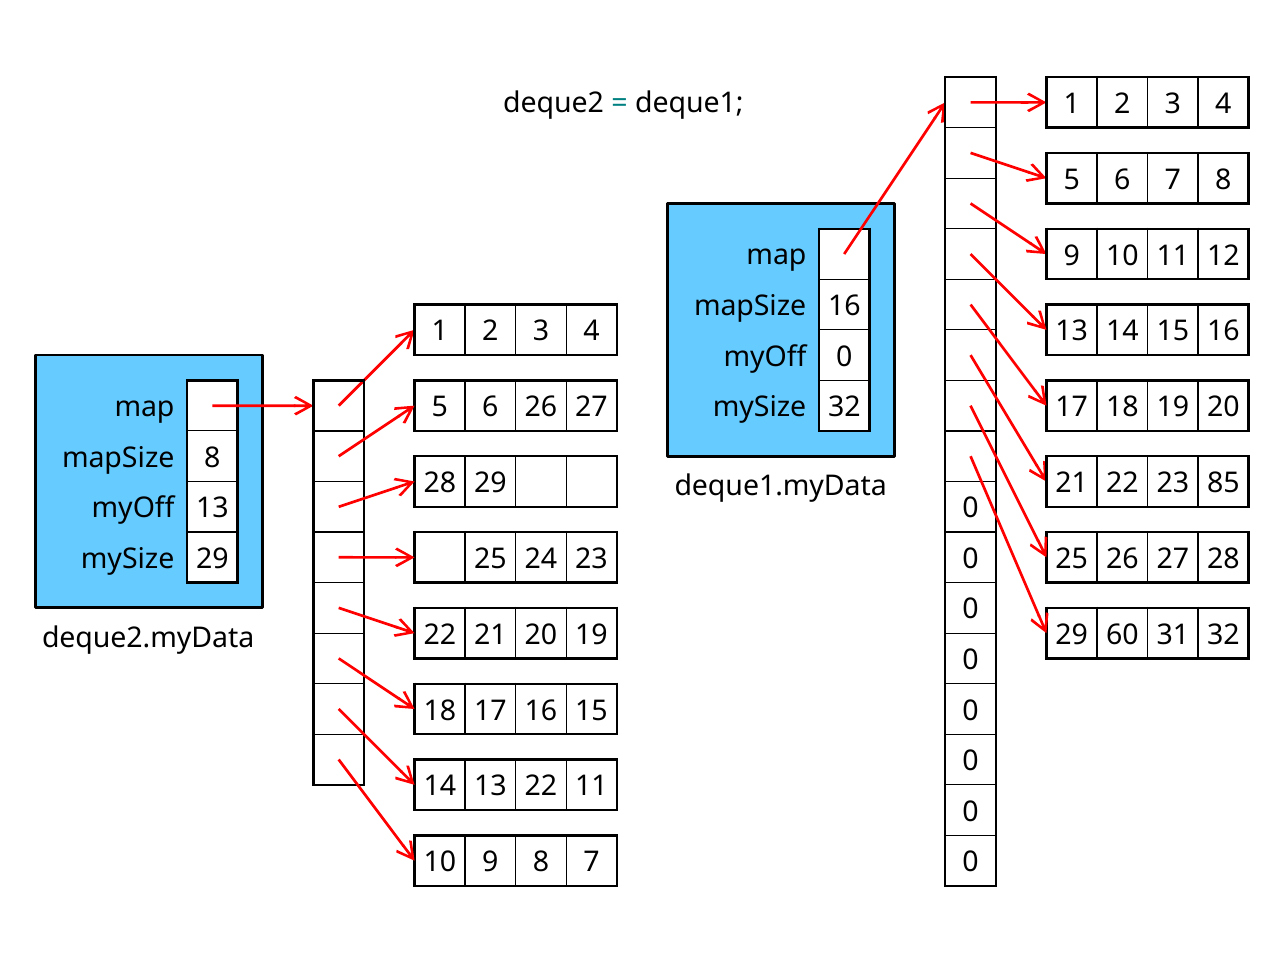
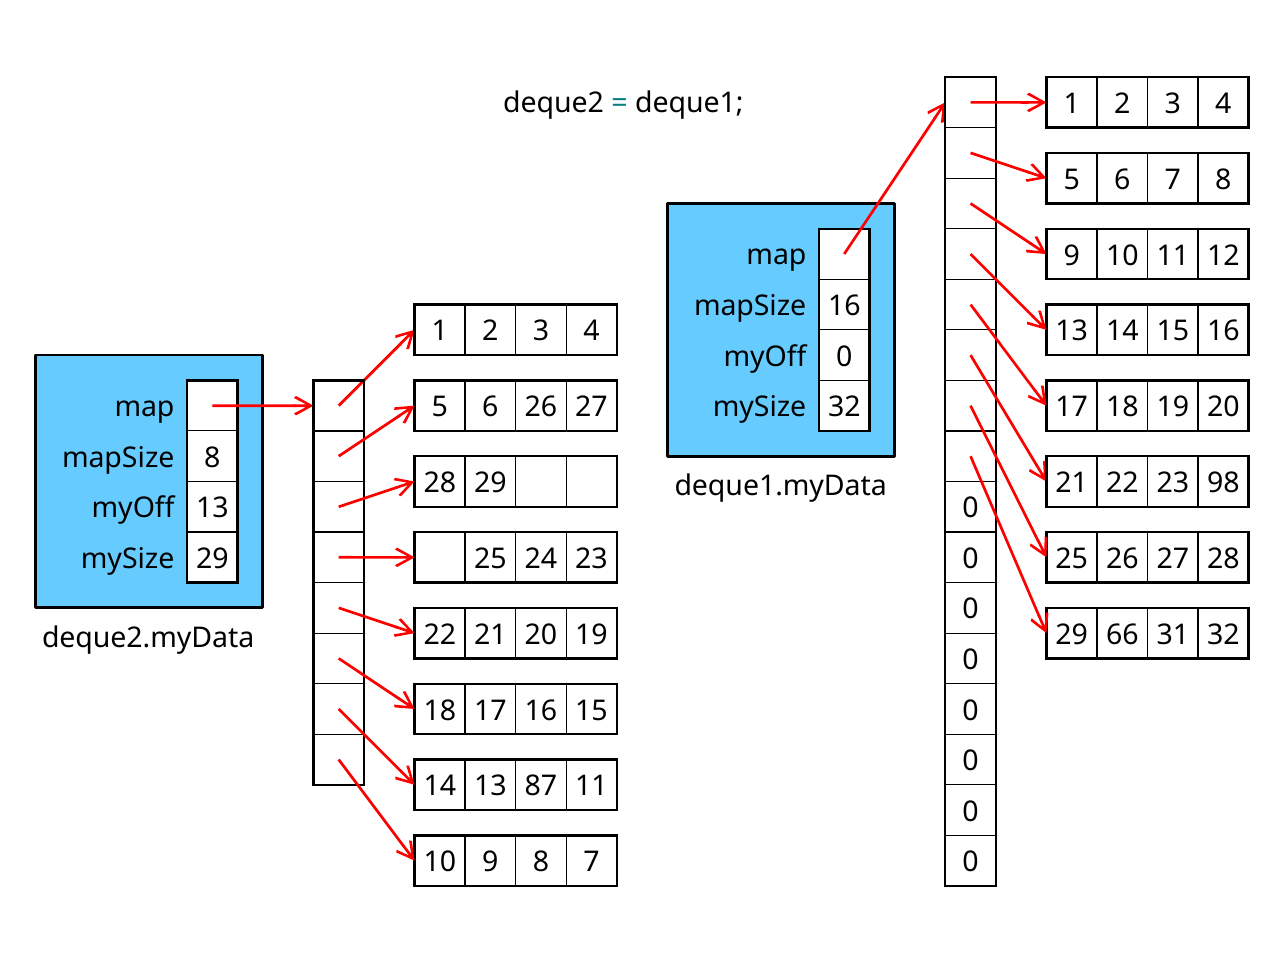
85: 85 -> 98
60: 60 -> 66
13 22: 22 -> 87
